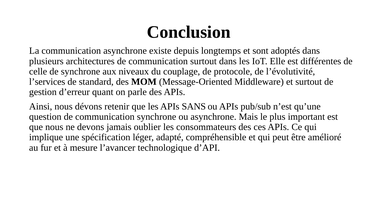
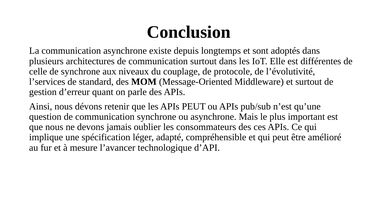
APIs SANS: SANS -> PEUT
